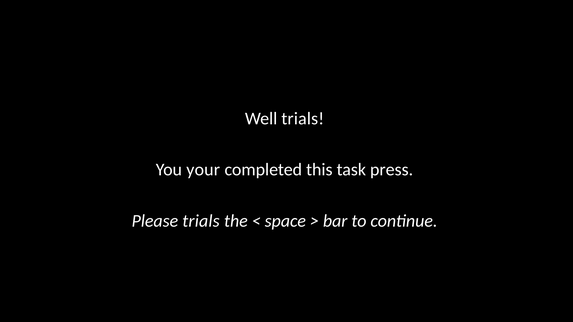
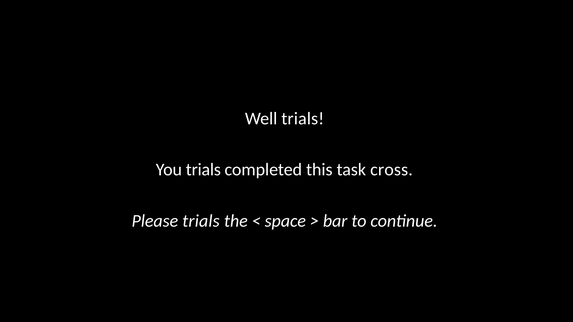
You your: your -> trials
press: press -> cross
